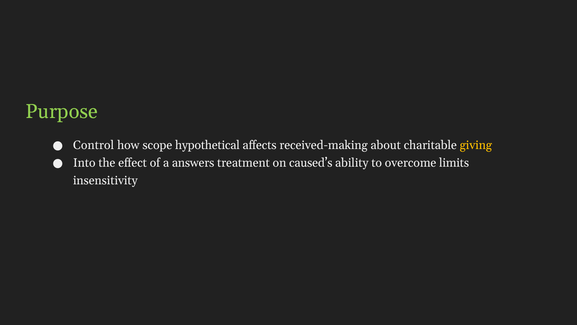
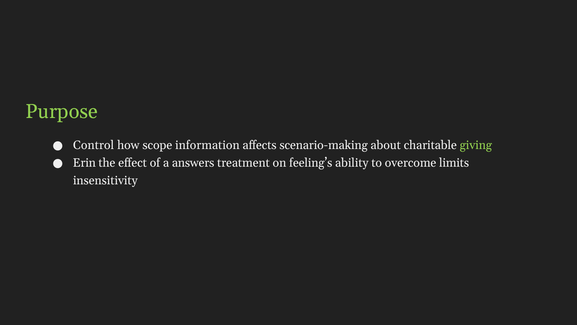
hypothetical: hypothetical -> information
received-making: received-making -> scenario-making
giving colour: yellow -> light green
Into: Into -> Erin
caused’s: caused’s -> feeling’s
